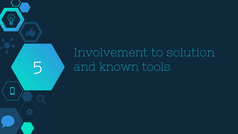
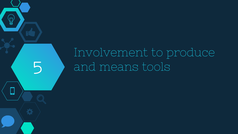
solution: solution -> produce
known: known -> means
